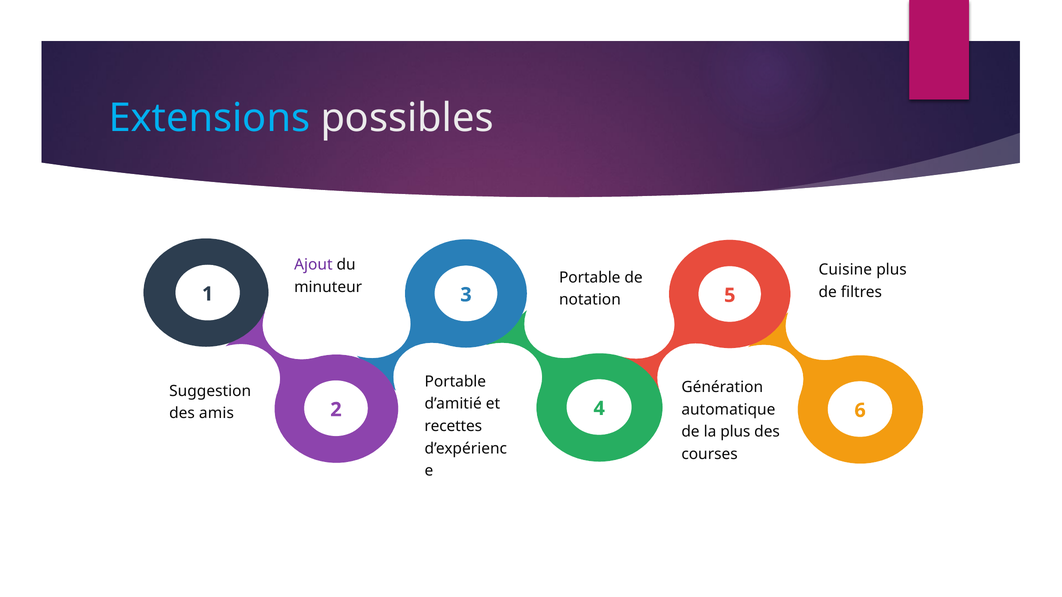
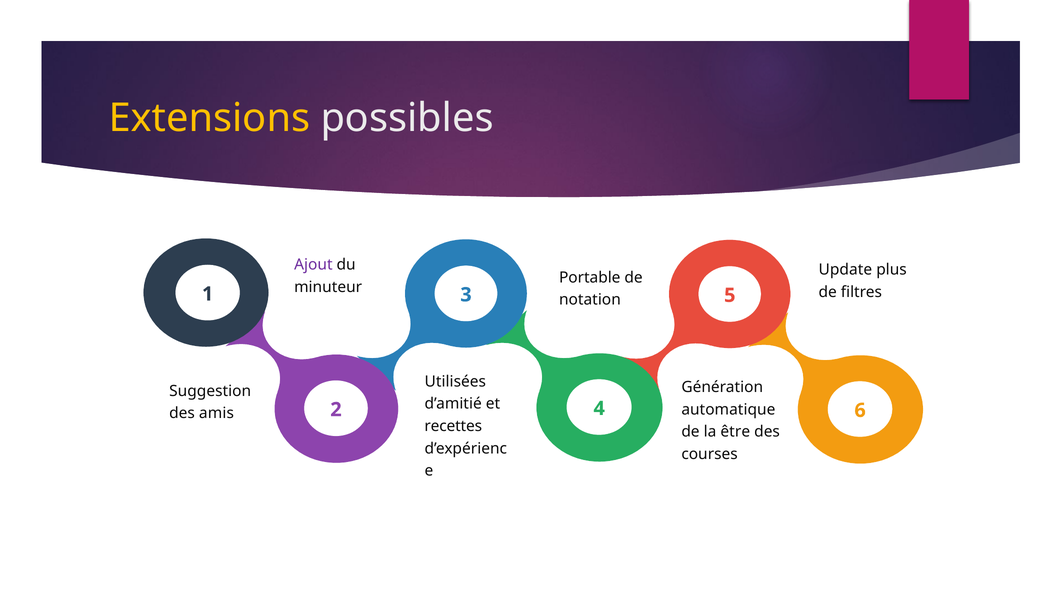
Extensions colour: light blue -> yellow
Cuisine: Cuisine -> Update
Portable at (455, 382): Portable -> Utilisées
la plus: plus -> être
